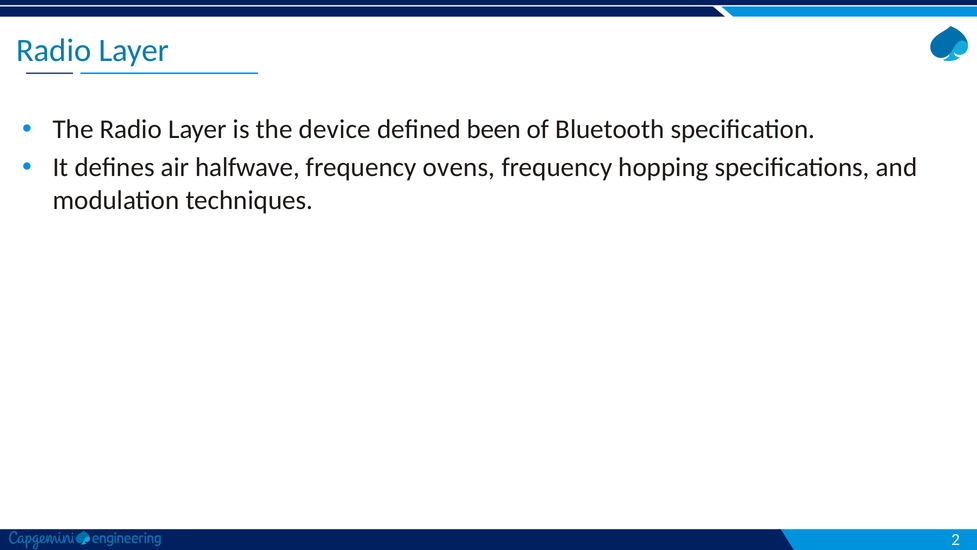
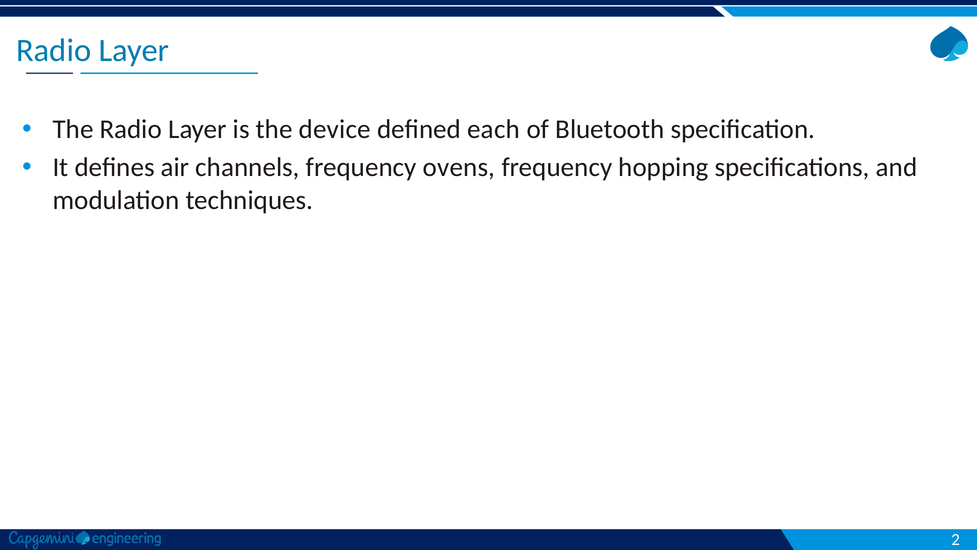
been: been -> each
halfwave: halfwave -> channels
